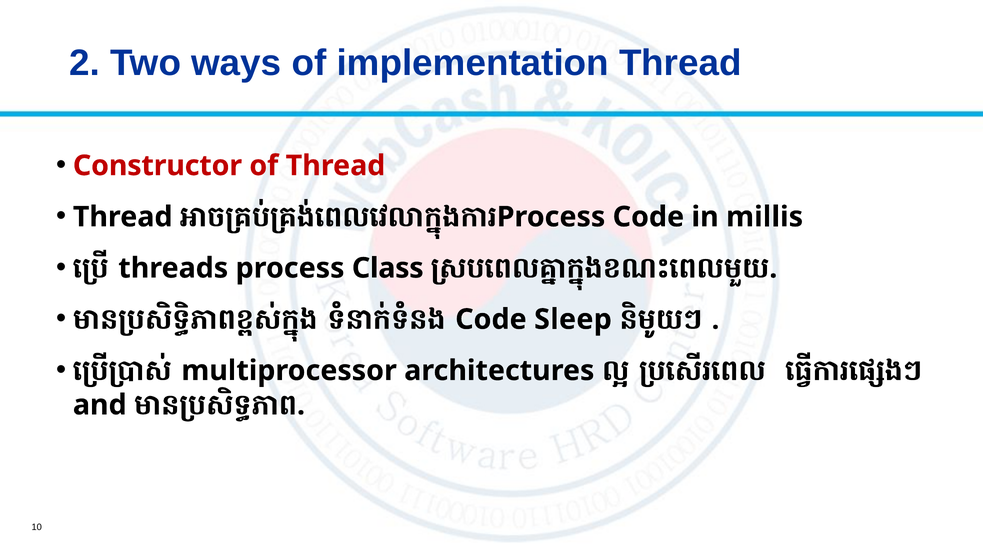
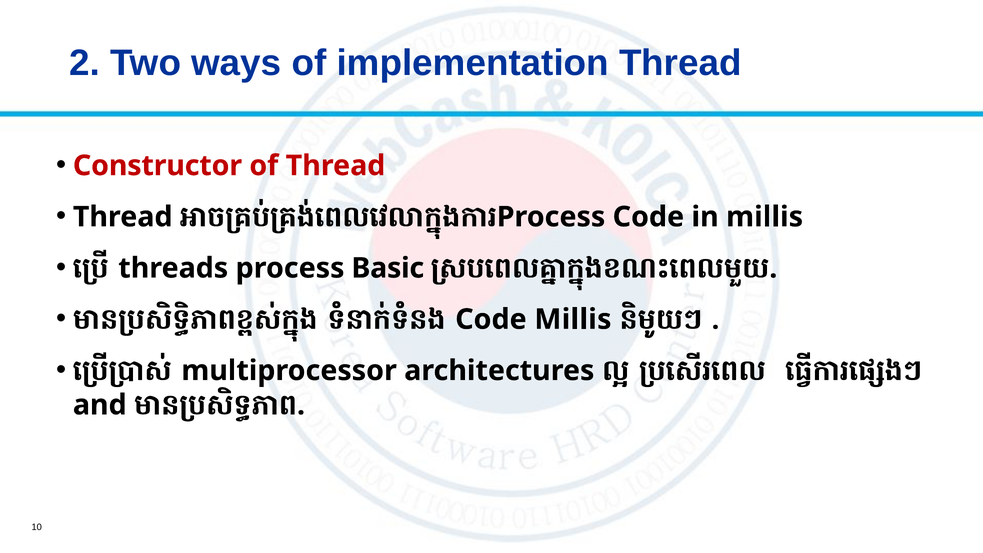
Class: Class -> Basic
Code Sleep: Sleep -> Millis
